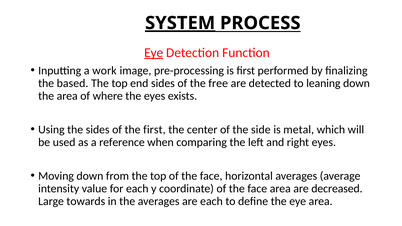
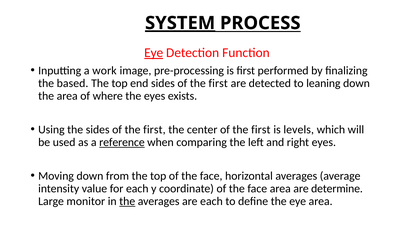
free at (218, 83): free -> first
center of the side: side -> first
metal: metal -> levels
reference underline: none -> present
decreased: decreased -> determine
towards: towards -> monitor
the at (127, 201) underline: none -> present
